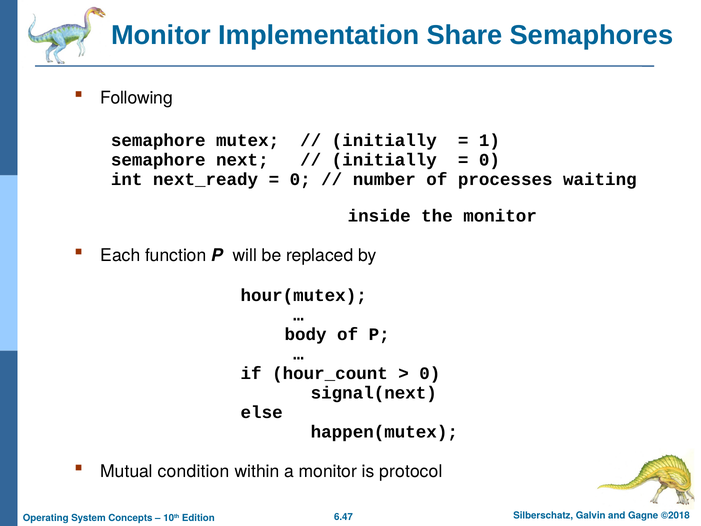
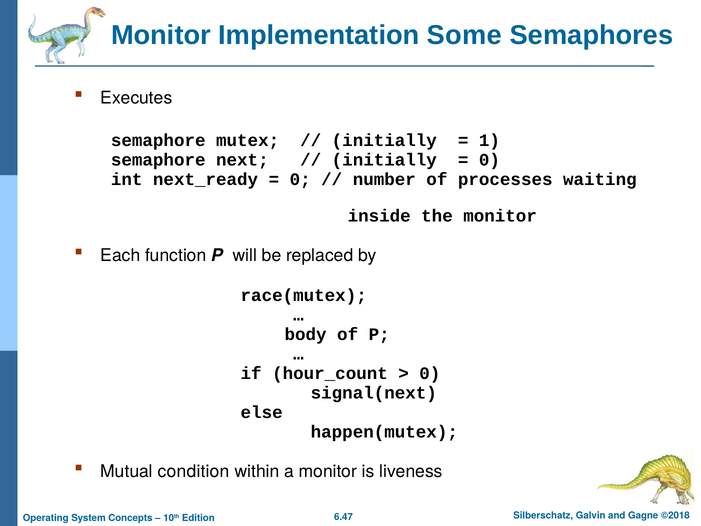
Share: Share -> Some
Following: Following -> Executes
hour(mutex: hour(mutex -> race(mutex
protocol: protocol -> liveness
